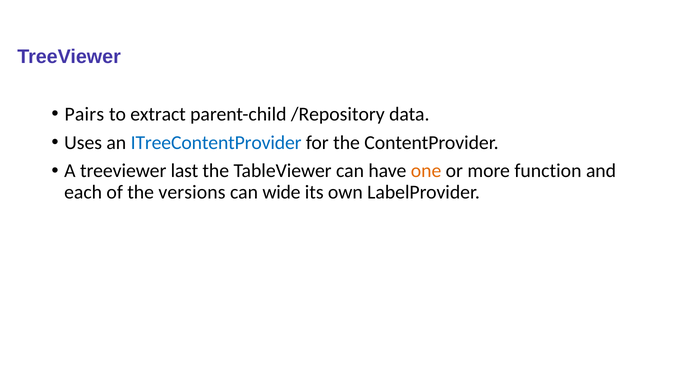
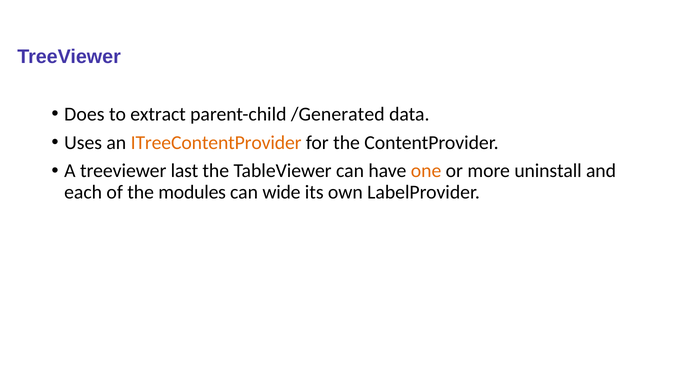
Pairs: Pairs -> Does
/Repository: /Repository -> /Generated
ITreeContentProvider colour: blue -> orange
function: function -> uninstall
versions: versions -> modules
